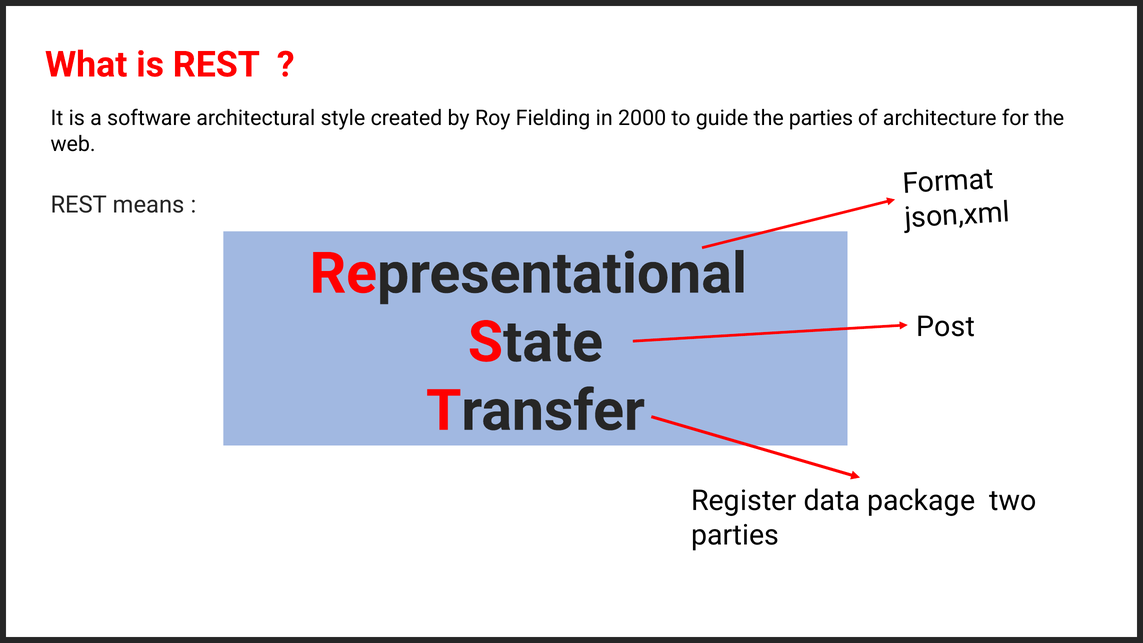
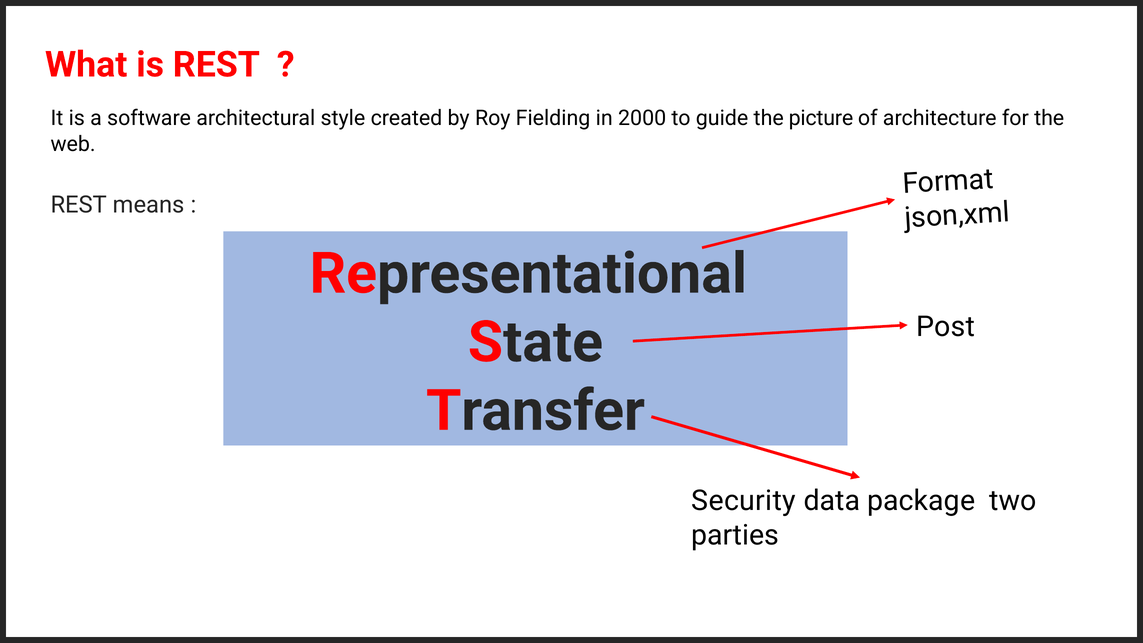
the parties: parties -> picture
Register: Register -> Security
